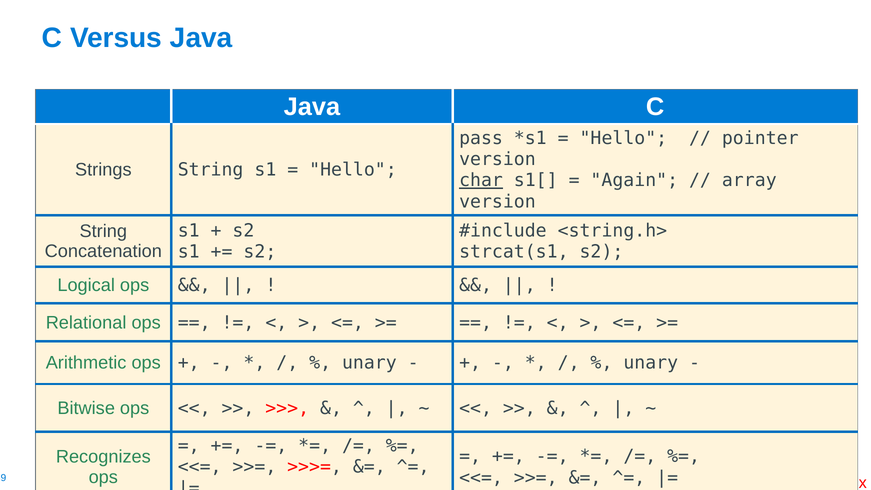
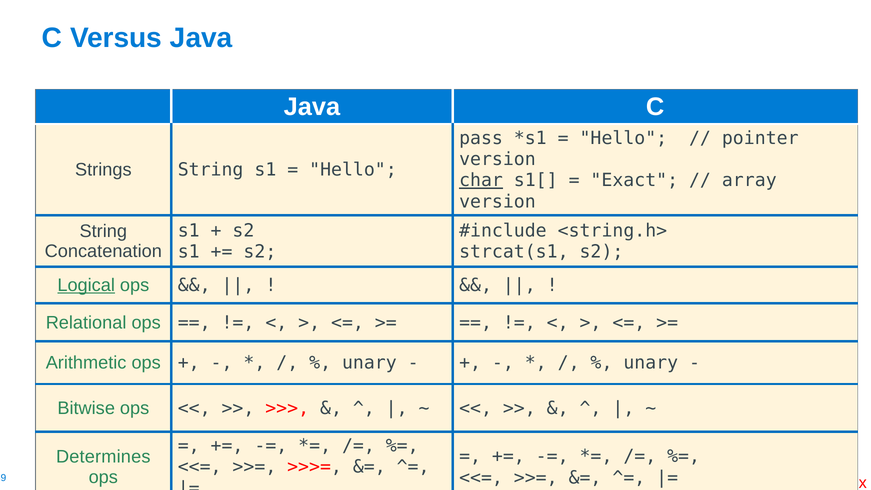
Again: Again -> Exact
Logical underline: none -> present
Recognizes: Recognizes -> Determines
